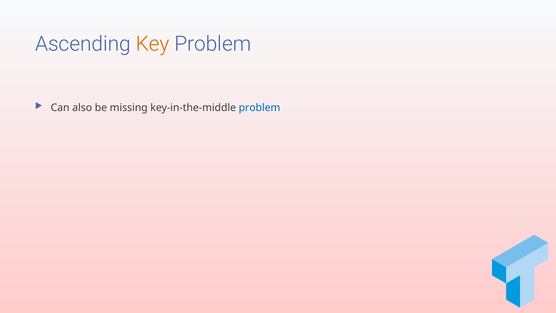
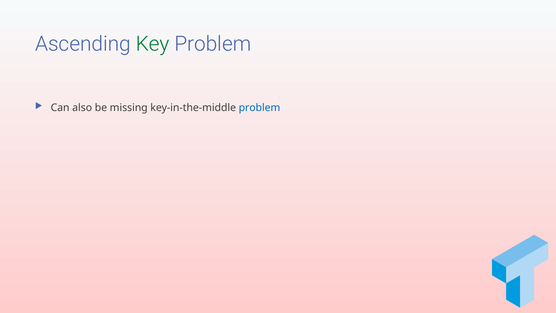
Key colour: orange -> green
